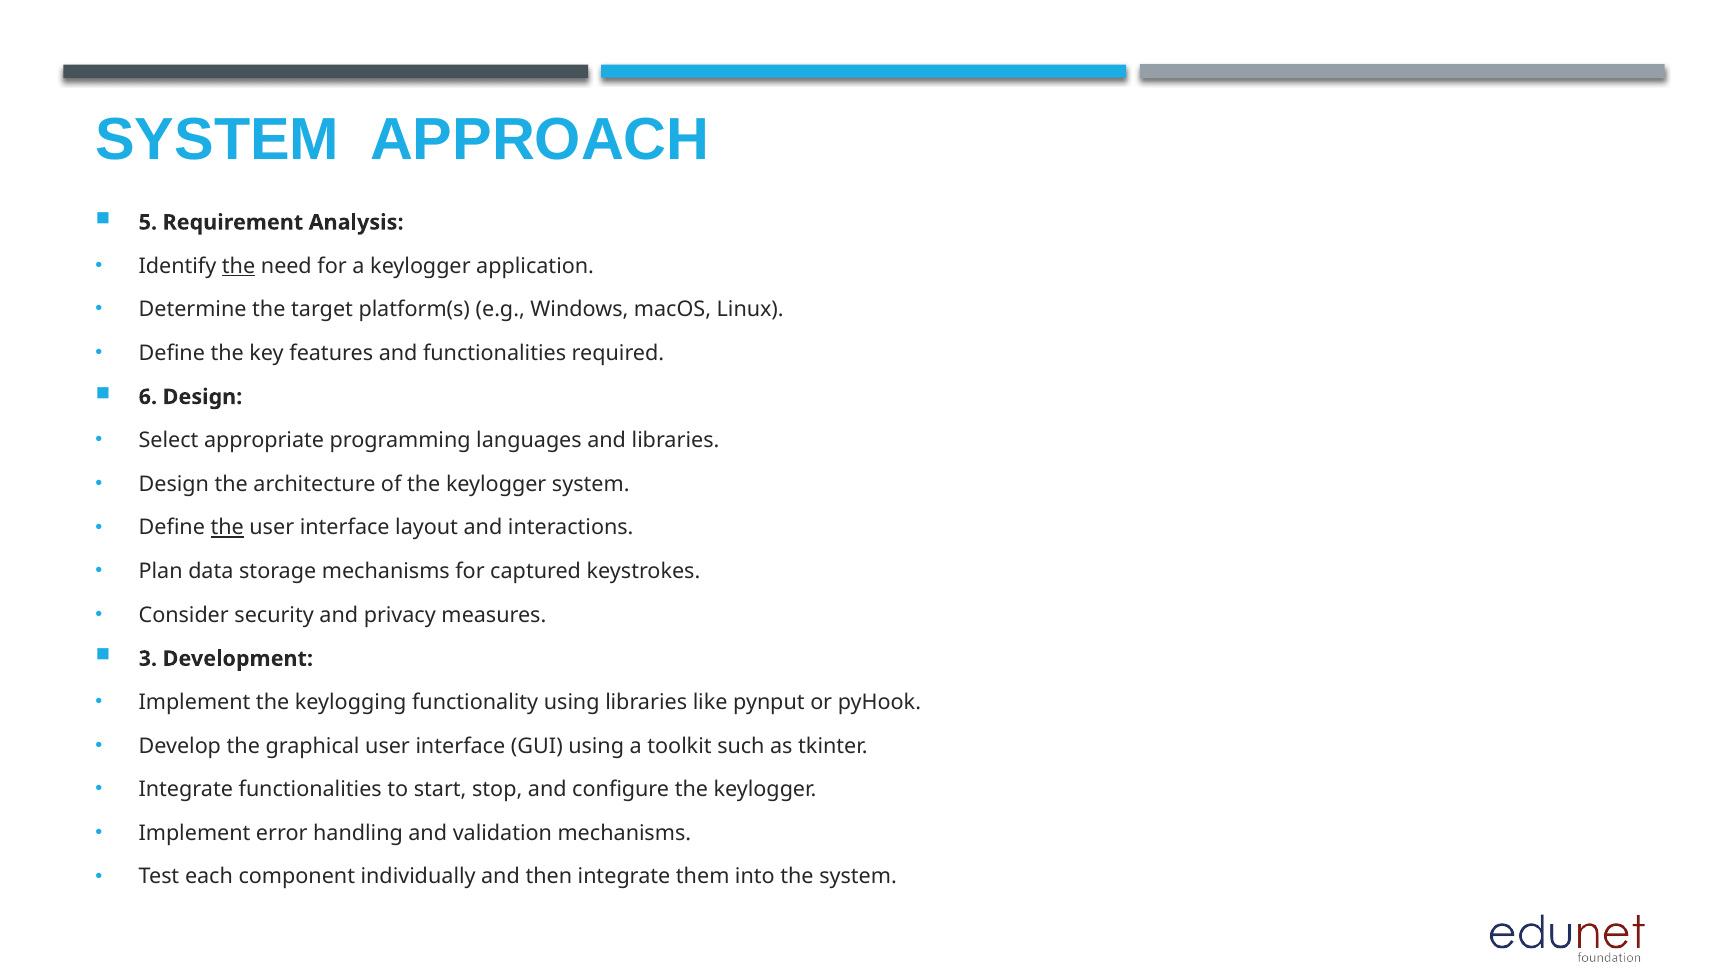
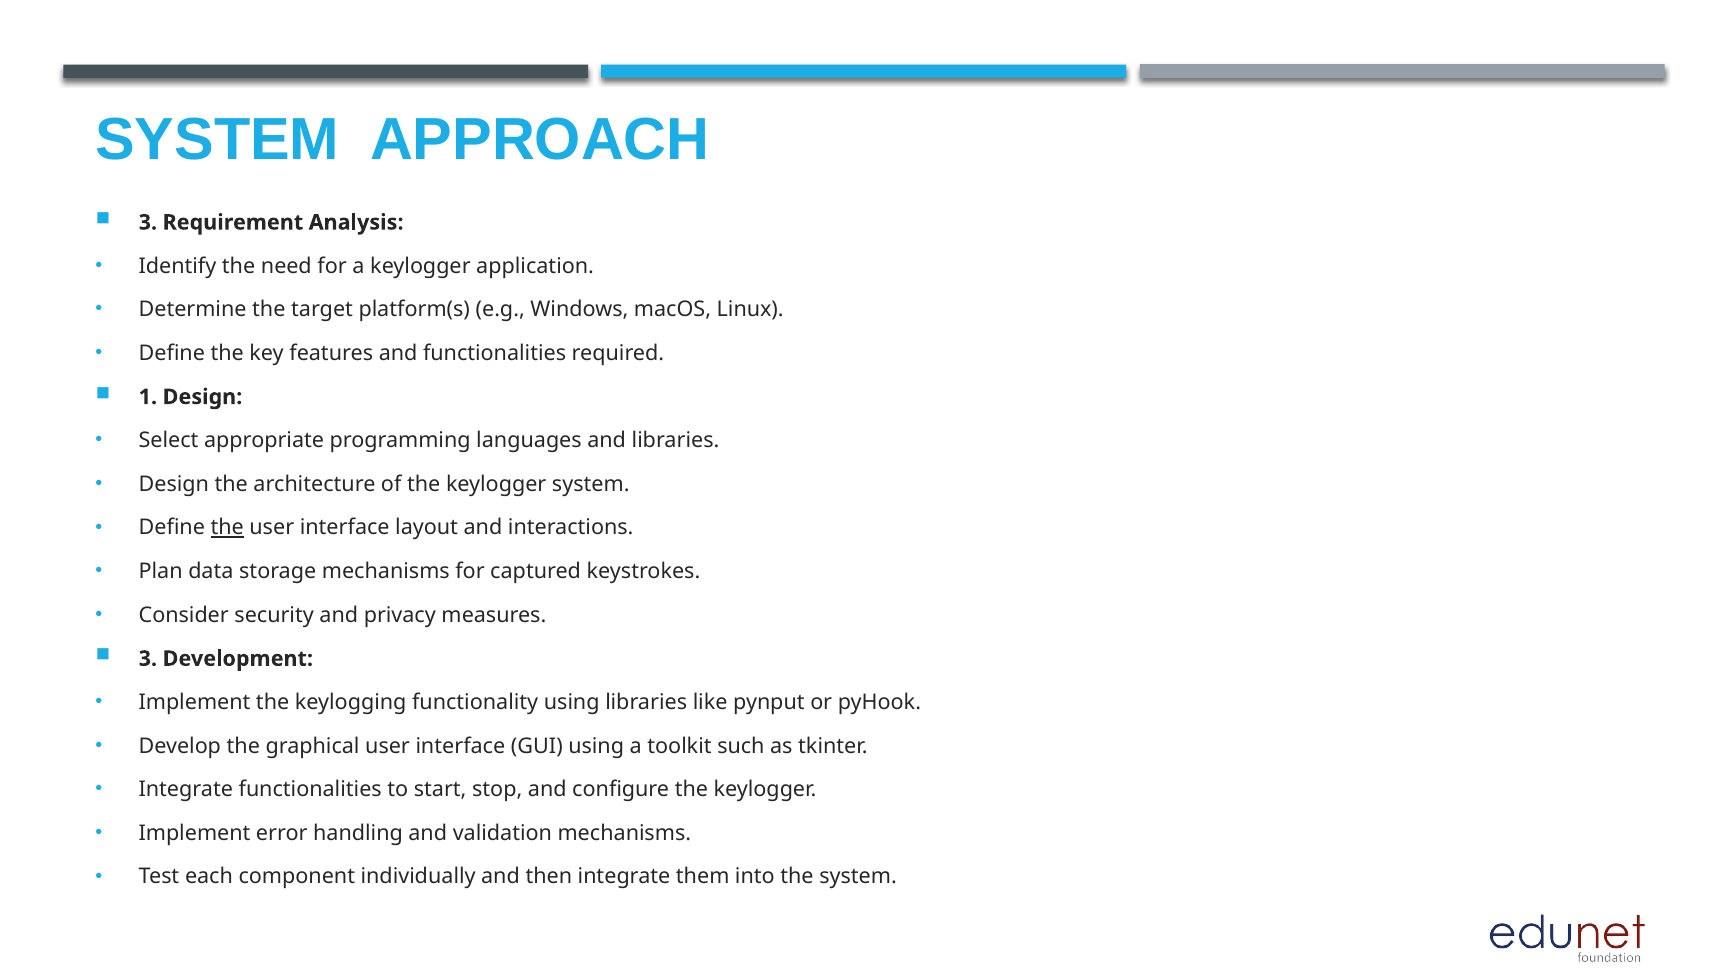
5 at (148, 222): 5 -> 3
the at (239, 266) underline: present -> none
6: 6 -> 1
